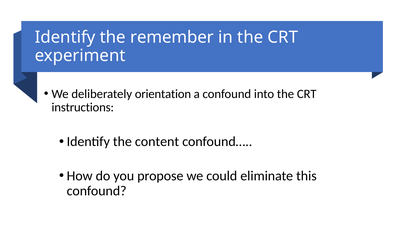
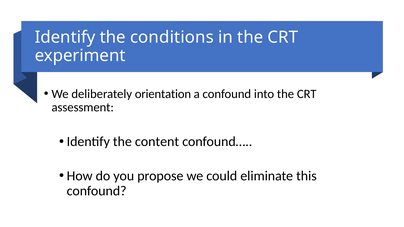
remember: remember -> conditions
instructions: instructions -> assessment
